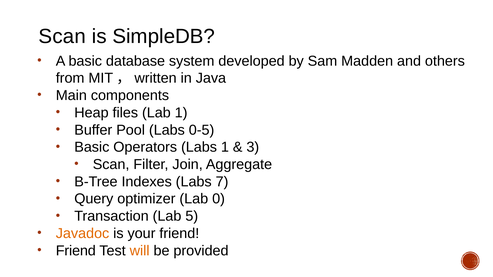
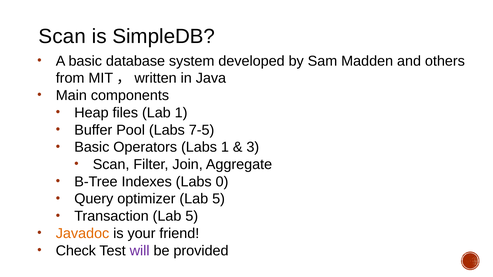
0-5: 0-5 -> 7-5
7: 7 -> 0
optimizer Lab 0: 0 -> 5
Friend at (76, 251): Friend -> Check
will colour: orange -> purple
